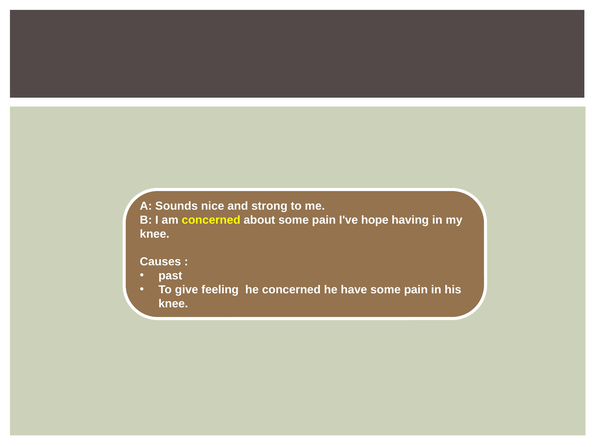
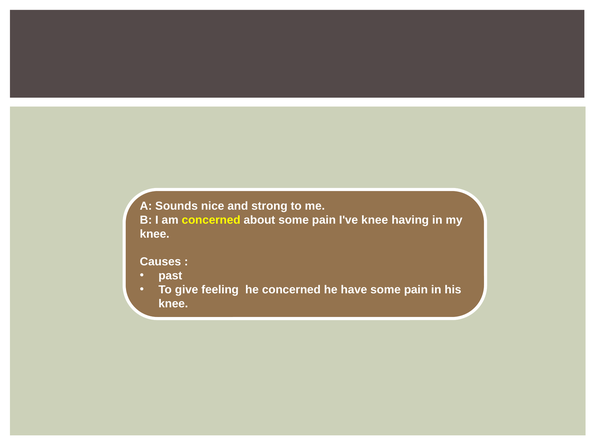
I've hope: hope -> knee
